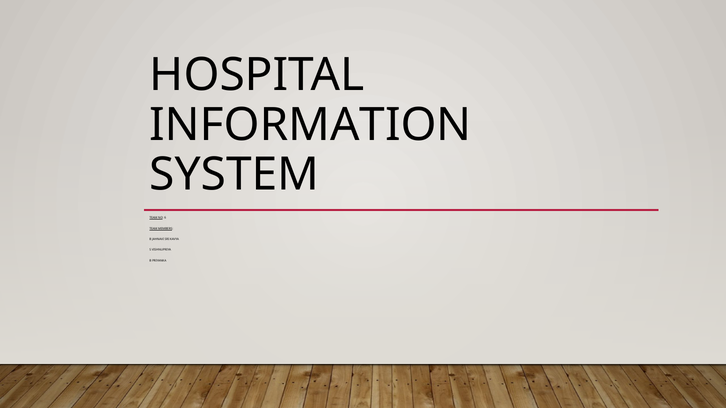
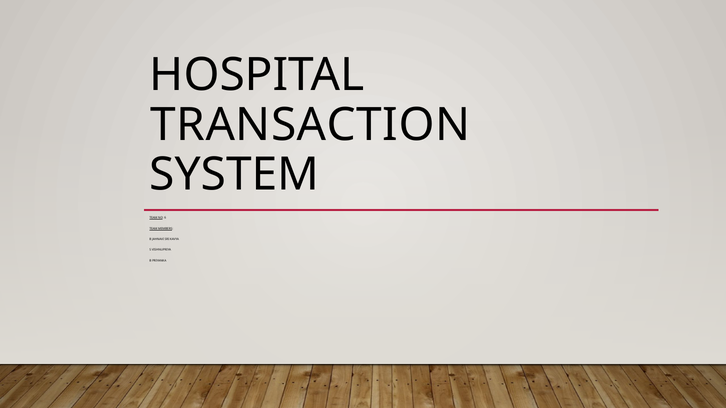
INFORMATION: INFORMATION -> TRANSACTION
